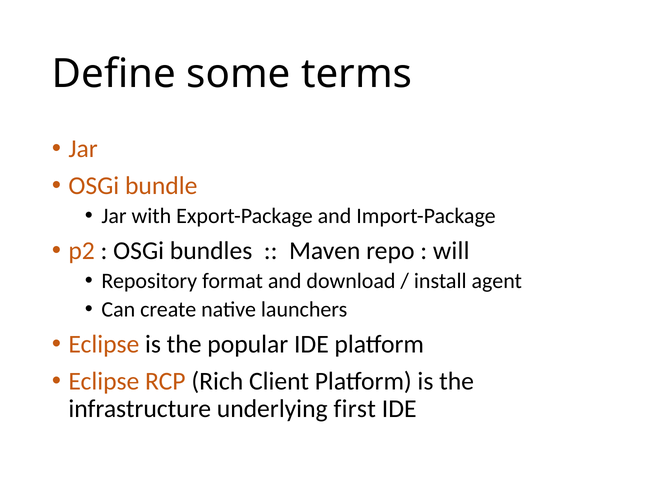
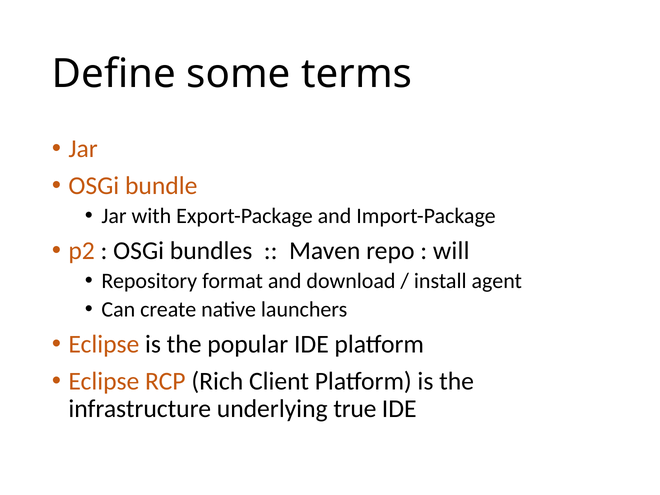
first: first -> true
